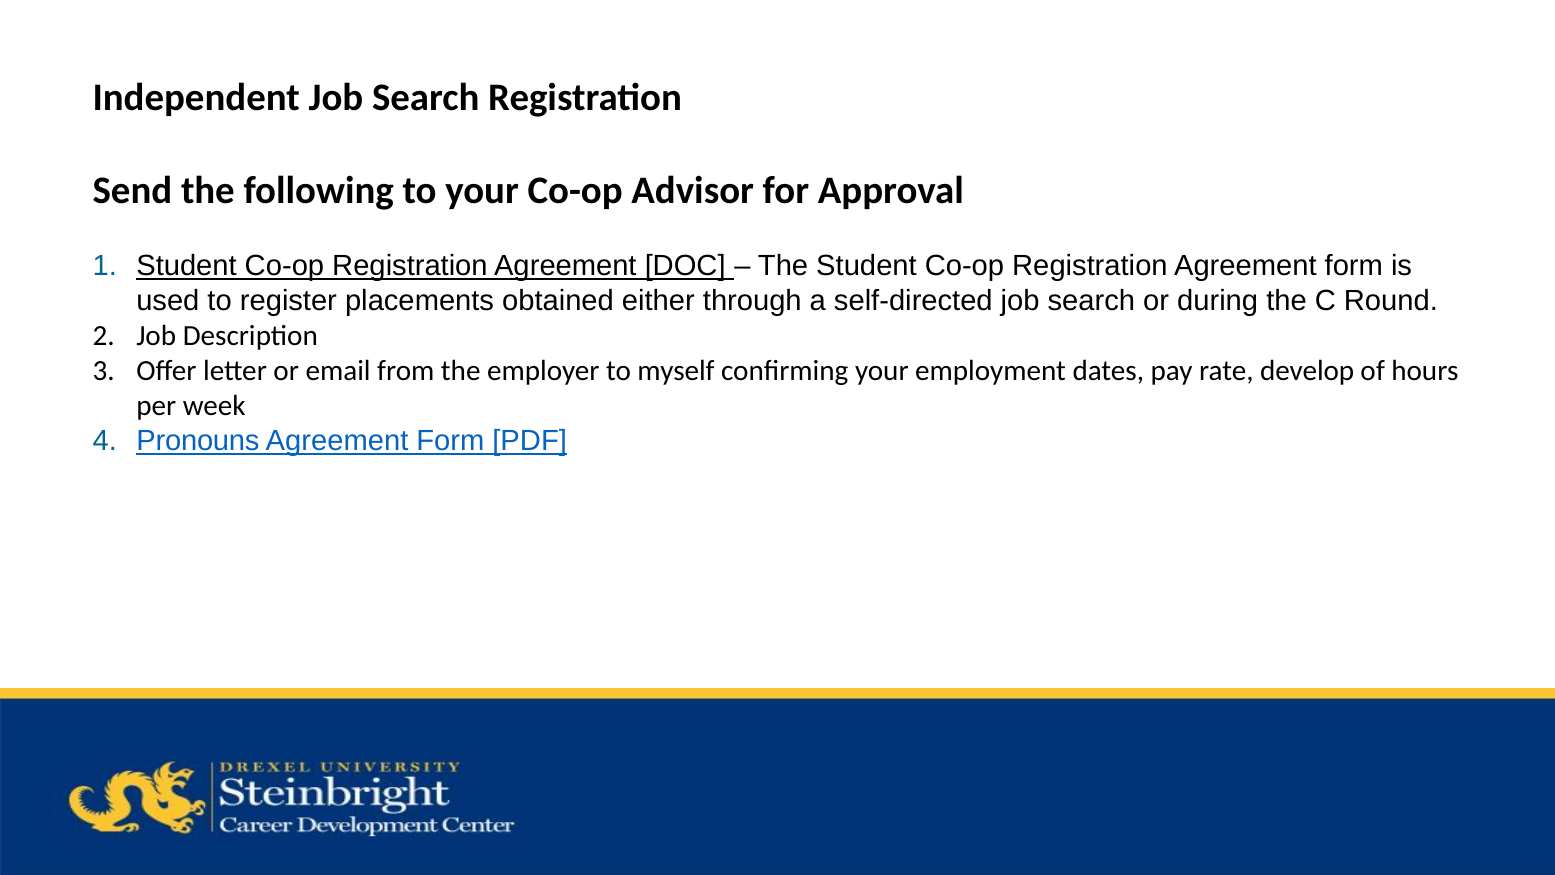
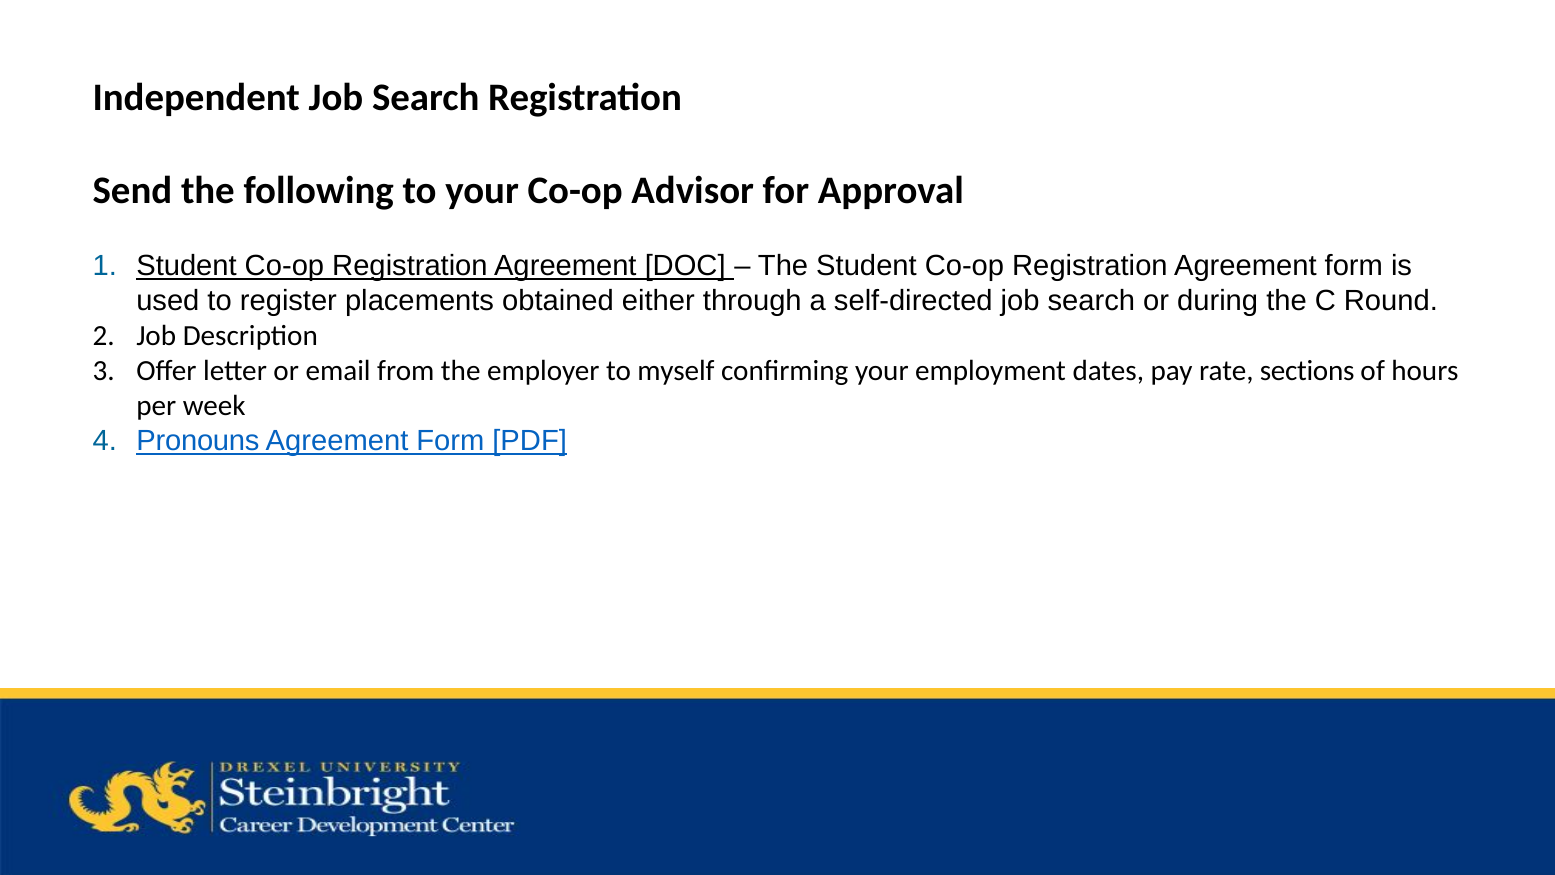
develop: develop -> sections
